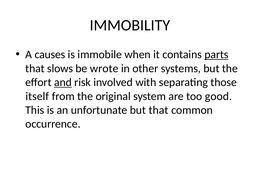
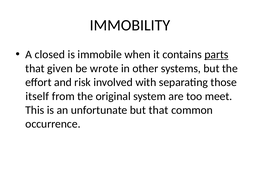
causes: causes -> closed
slows: slows -> given
and underline: present -> none
good: good -> meet
